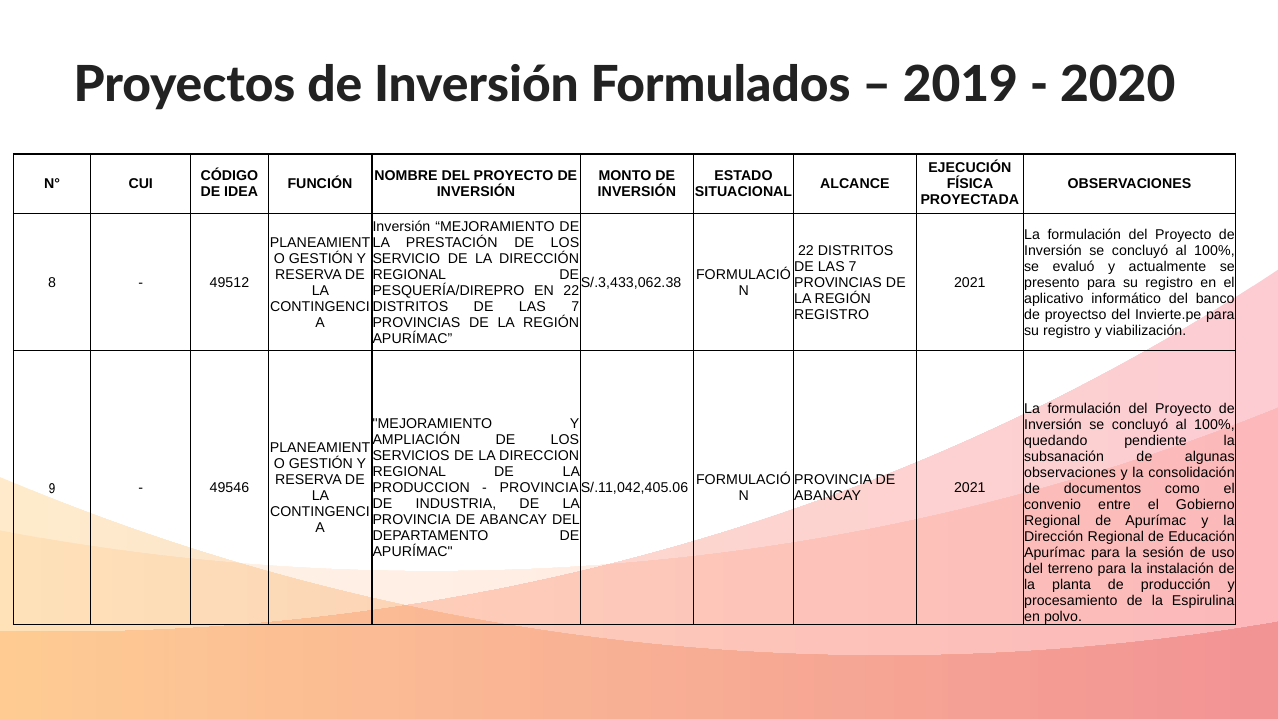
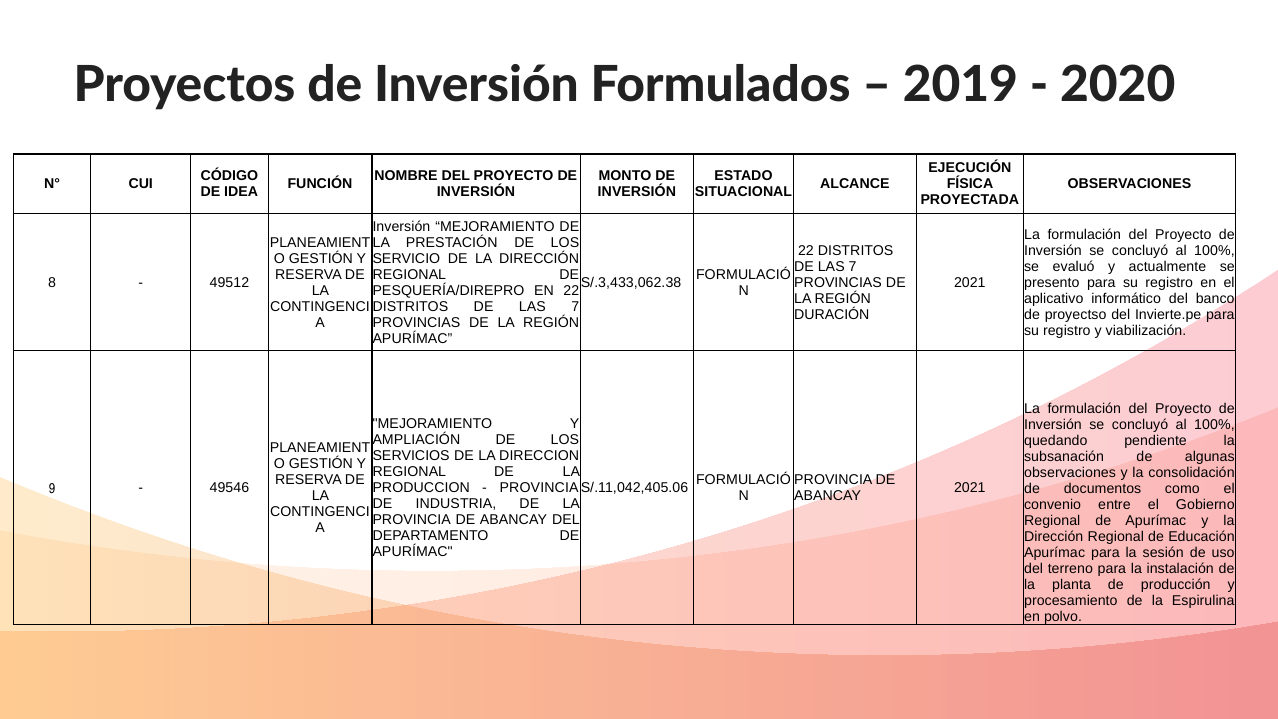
REGISTRO at (832, 314): REGISTRO -> DURACIÓN
